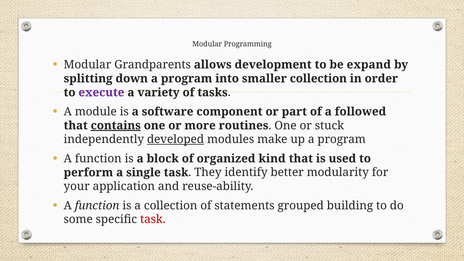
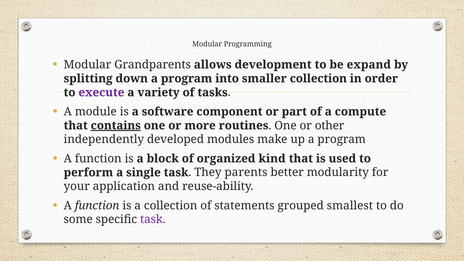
followed: followed -> compute
stuck: stuck -> other
developed underline: present -> none
identify: identify -> parents
building: building -> smallest
task at (153, 219) colour: red -> purple
